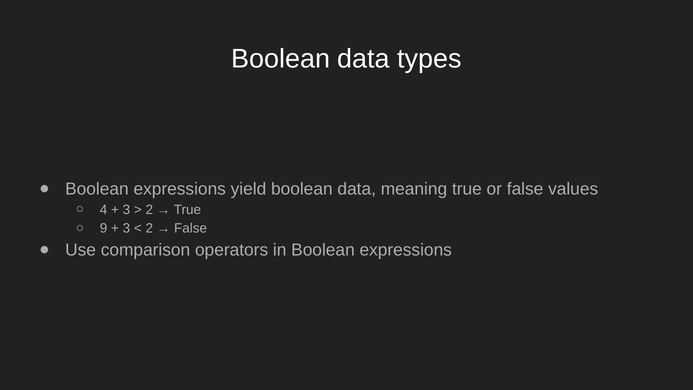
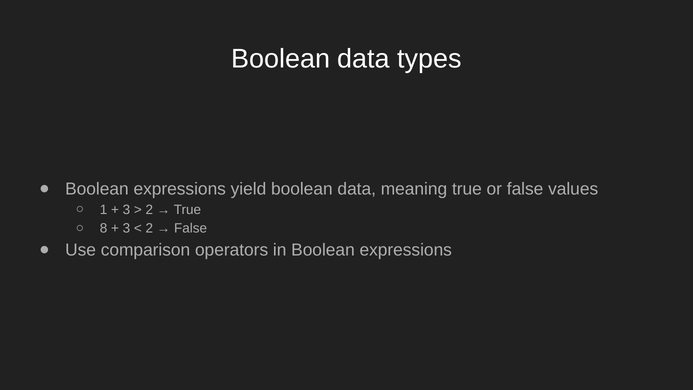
4: 4 -> 1
9: 9 -> 8
